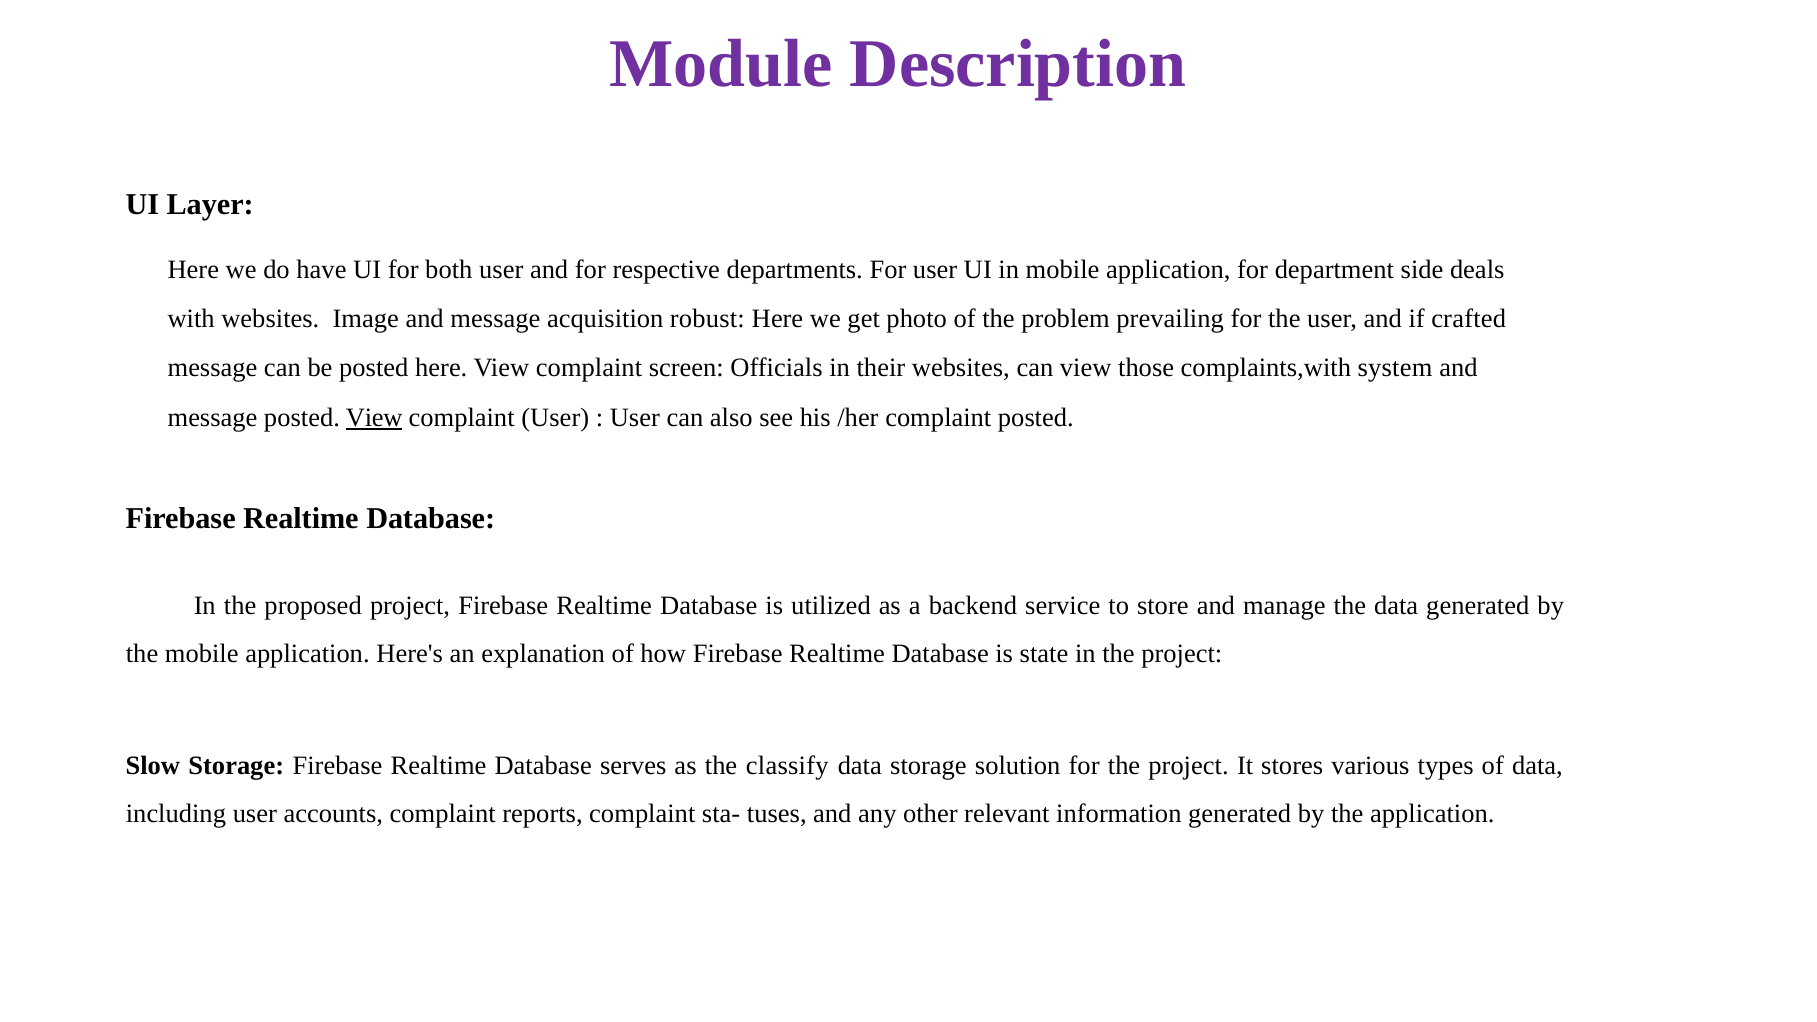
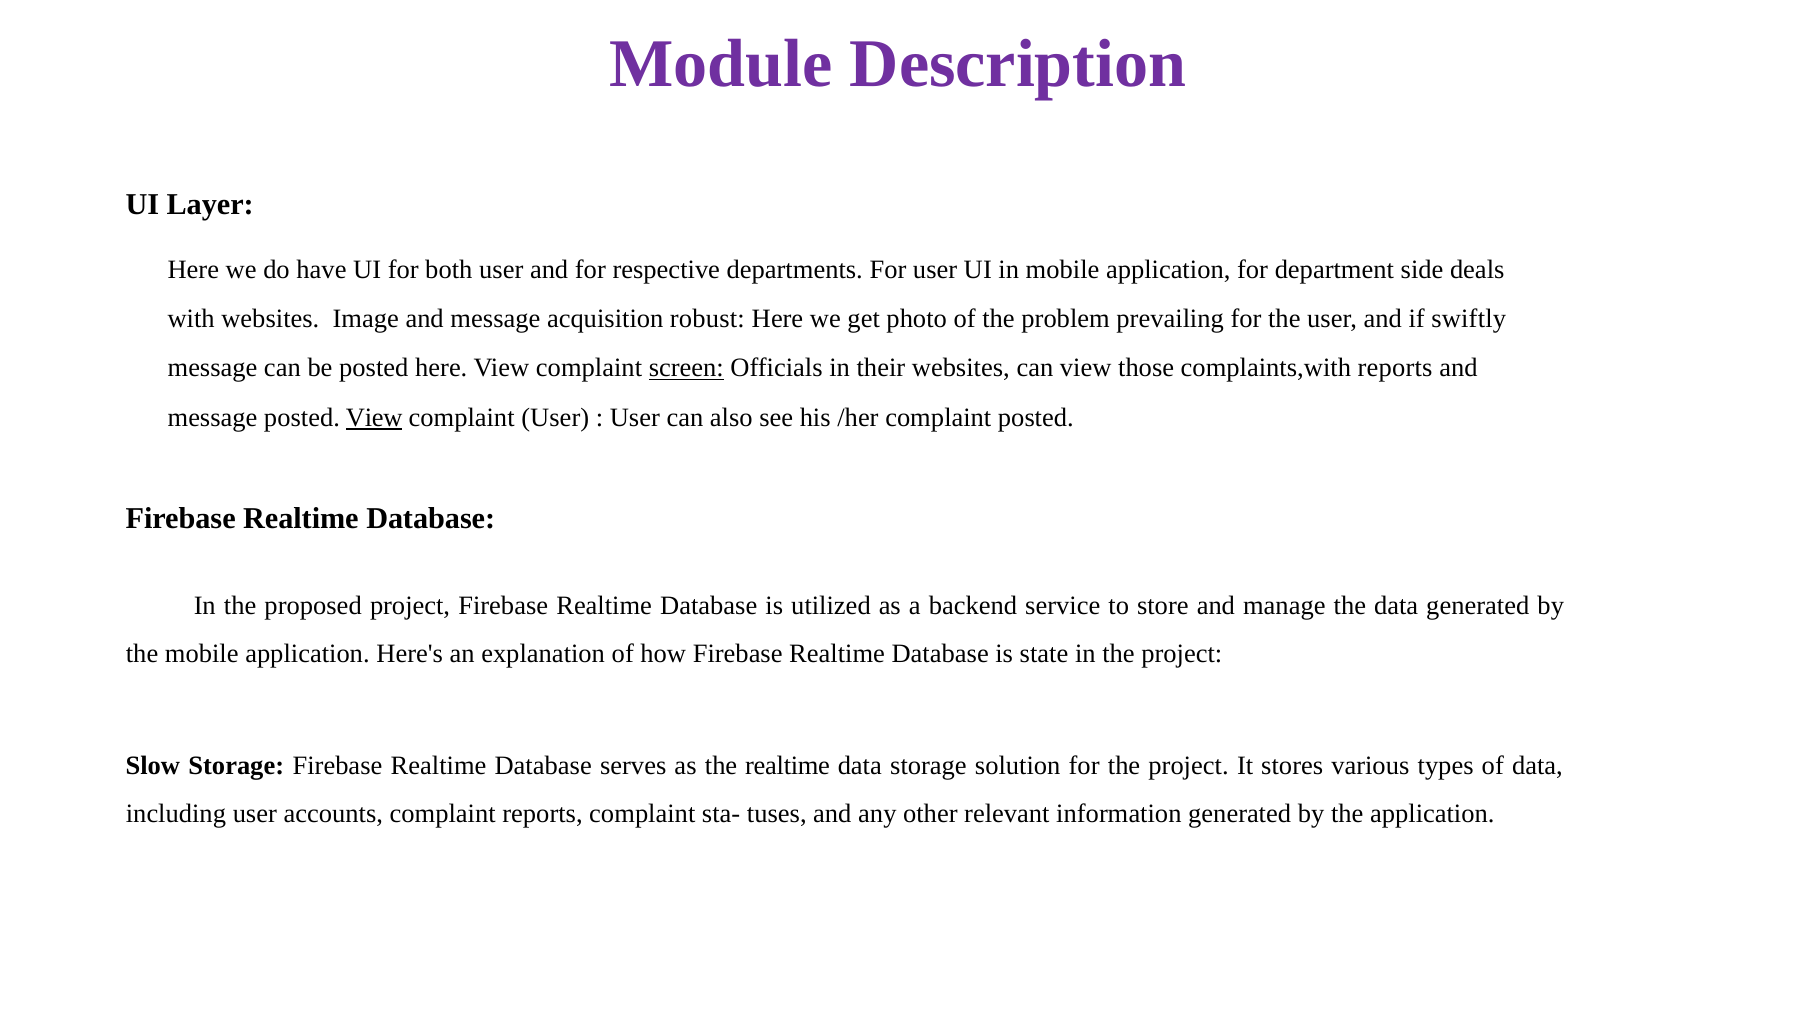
crafted: crafted -> swiftly
screen underline: none -> present
complaints,with system: system -> reports
the classify: classify -> realtime
